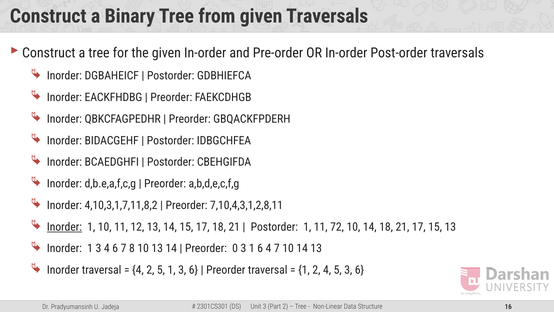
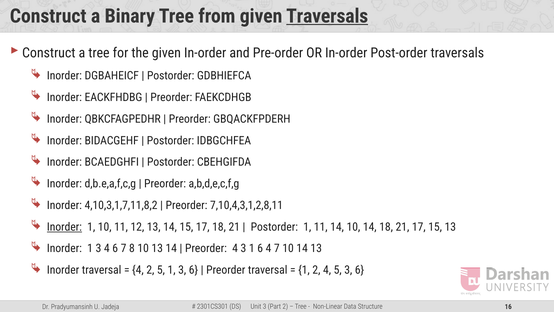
Traversals at (327, 16) underline: none -> present
11 72: 72 -> 14
Preorder 0: 0 -> 4
